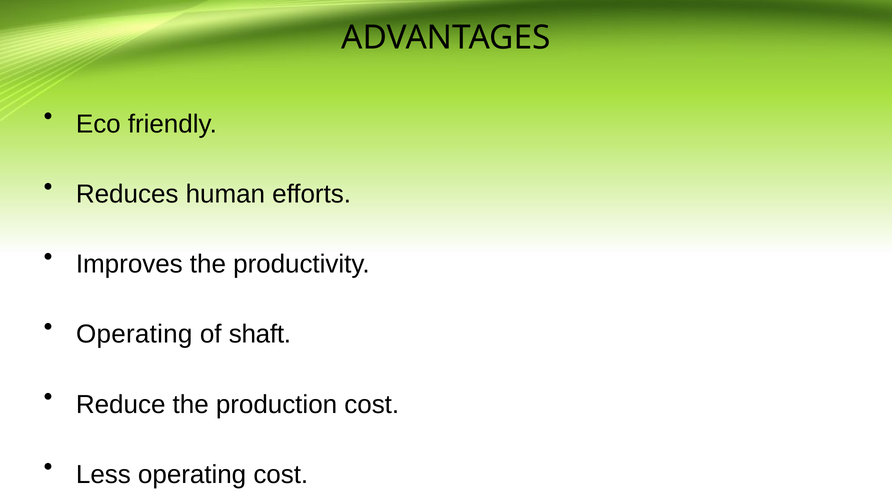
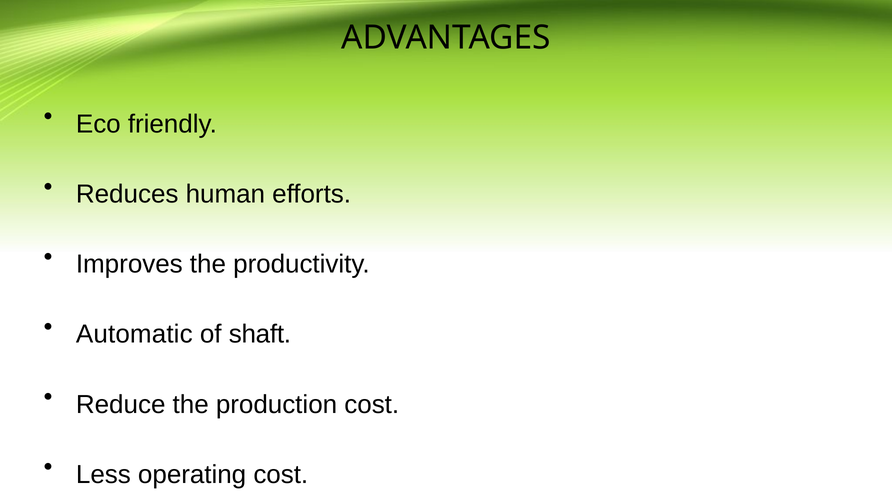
Operating at (134, 334): Operating -> Automatic
